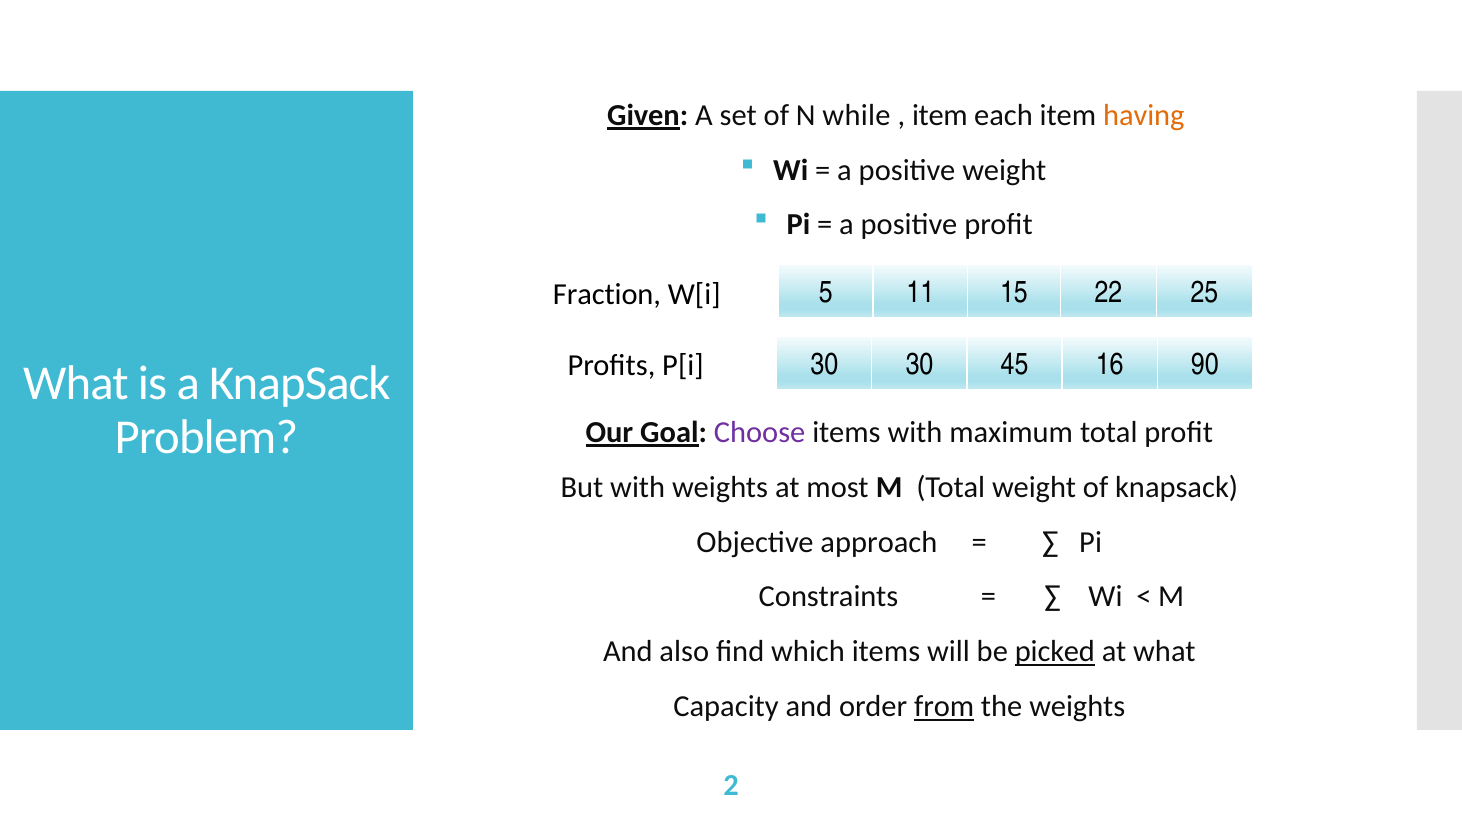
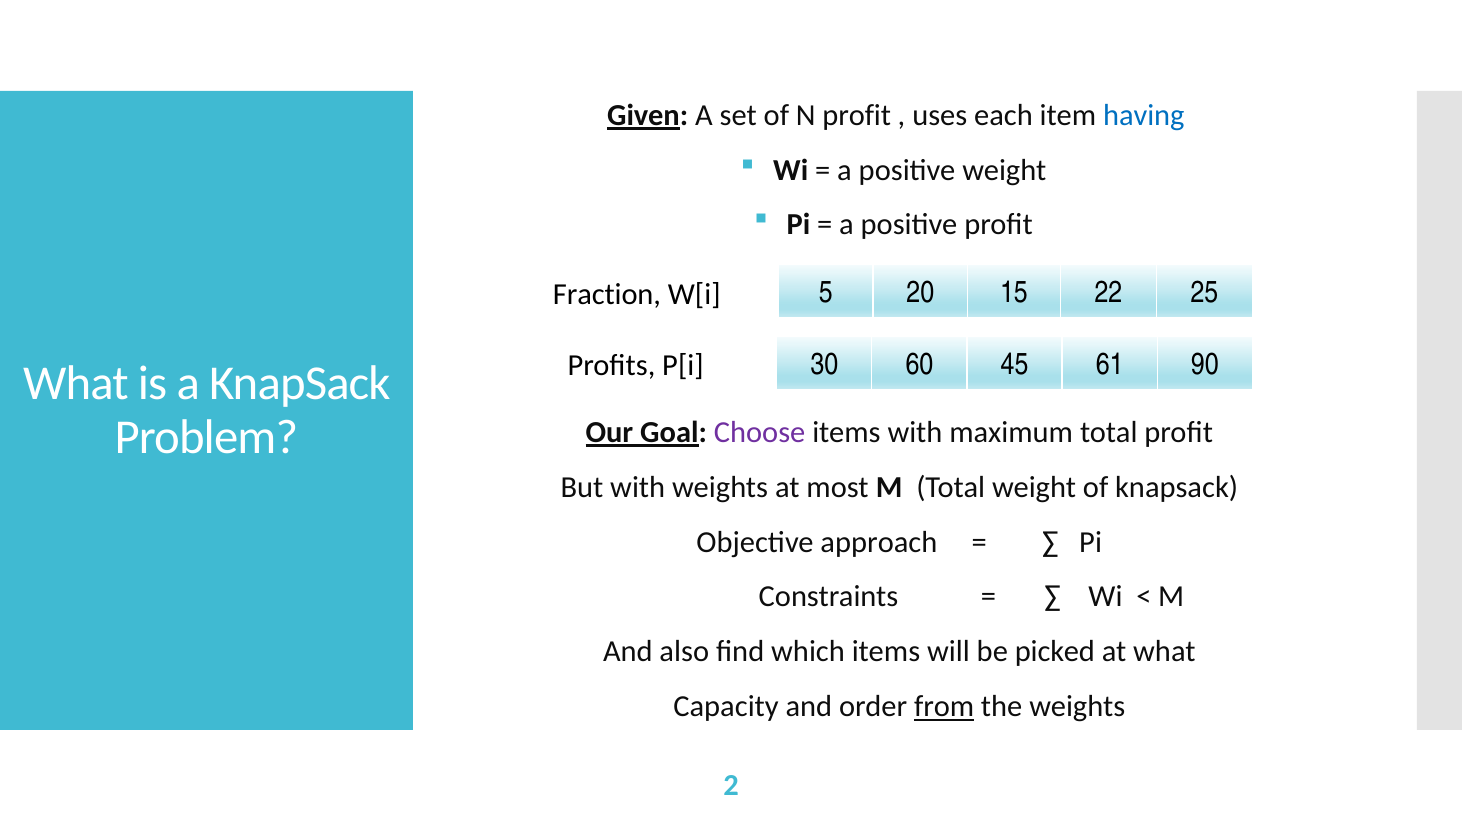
N while: while -> profit
item at (940, 115): item -> uses
having colour: orange -> blue
11: 11 -> 20
30 30: 30 -> 60
16: 16 -> 61
picked underline: present -> none
